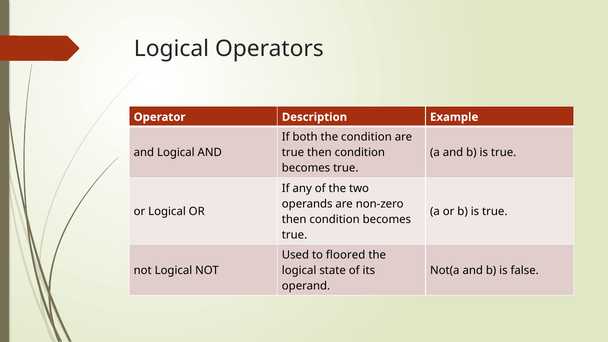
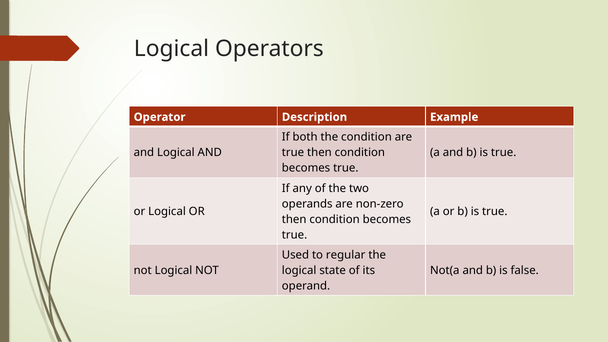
floored: floored -> regular
